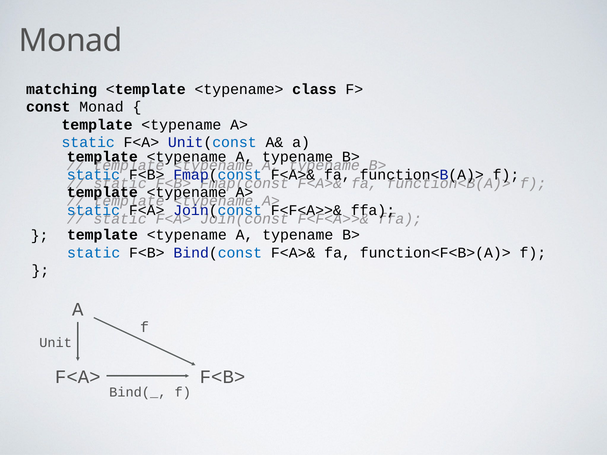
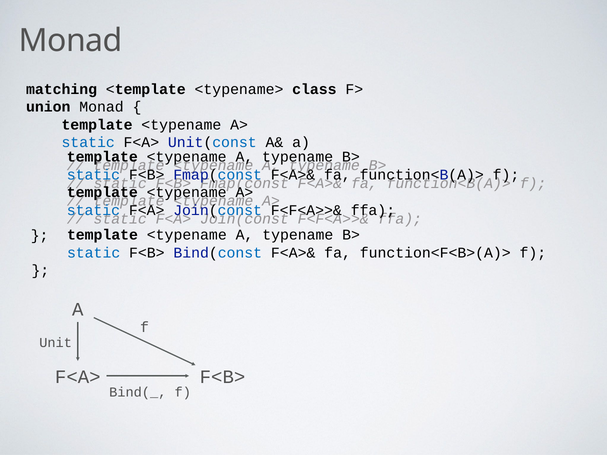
const: const -> union
